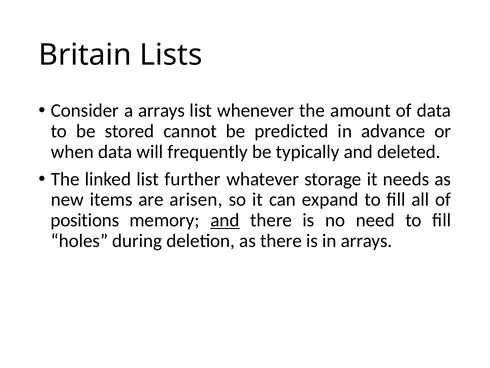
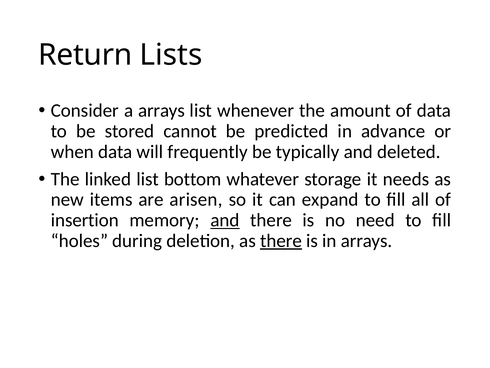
Britain: Britain -> Return
further: further -> bottom
positions: positions -> insertion
there at (281, 241) underline: none -> present
